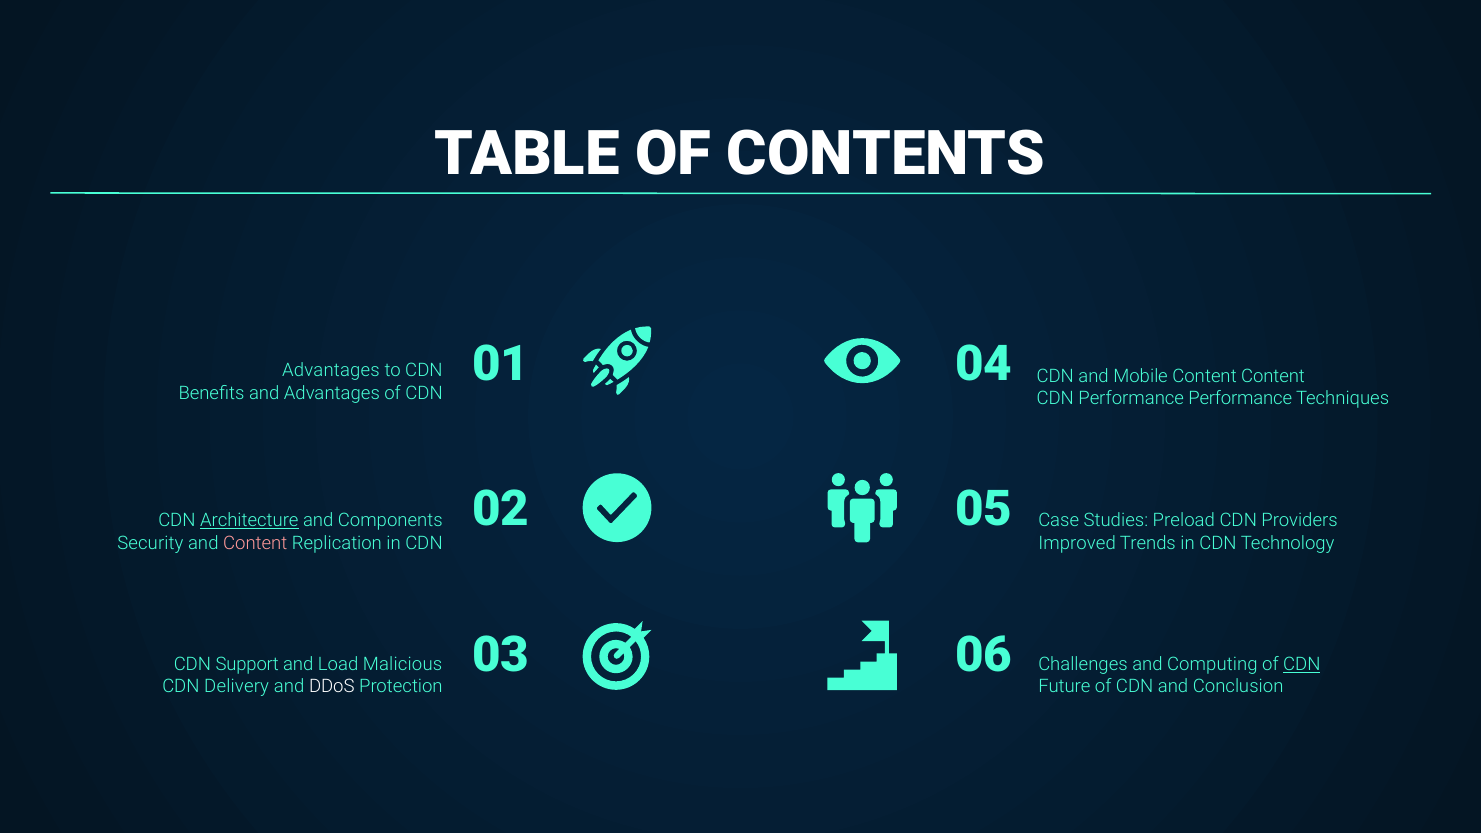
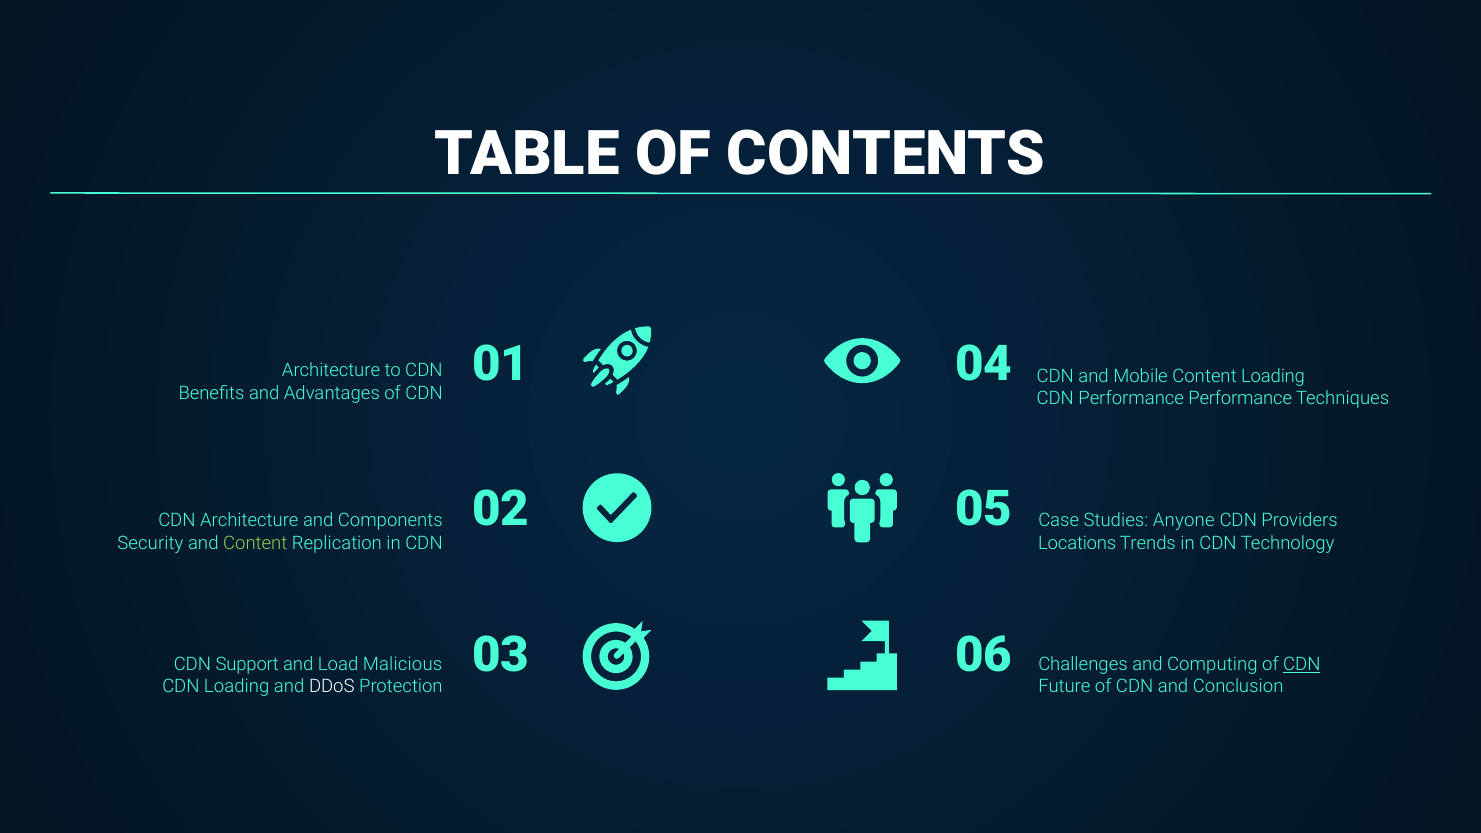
Advantages at (331, 371): Advantages -> Architecture
Content Content: Content -> Loading
Architecture at (249, 521) underline: present -> none
Preload: Preload -> Anyone
Content at (255, 543) colour: pink -> light green
Improved: Improved -> Locations
CDN Delivery: Delivery -> Loading
